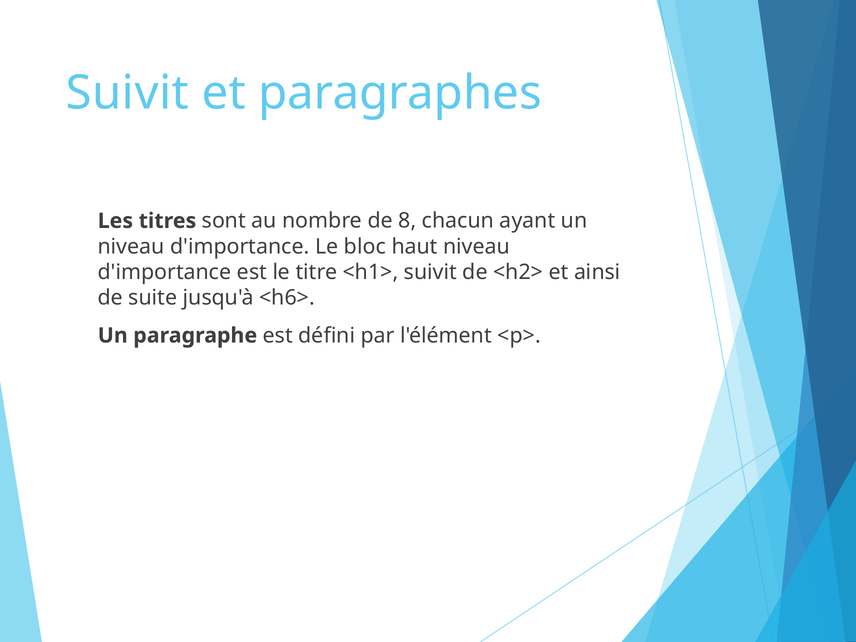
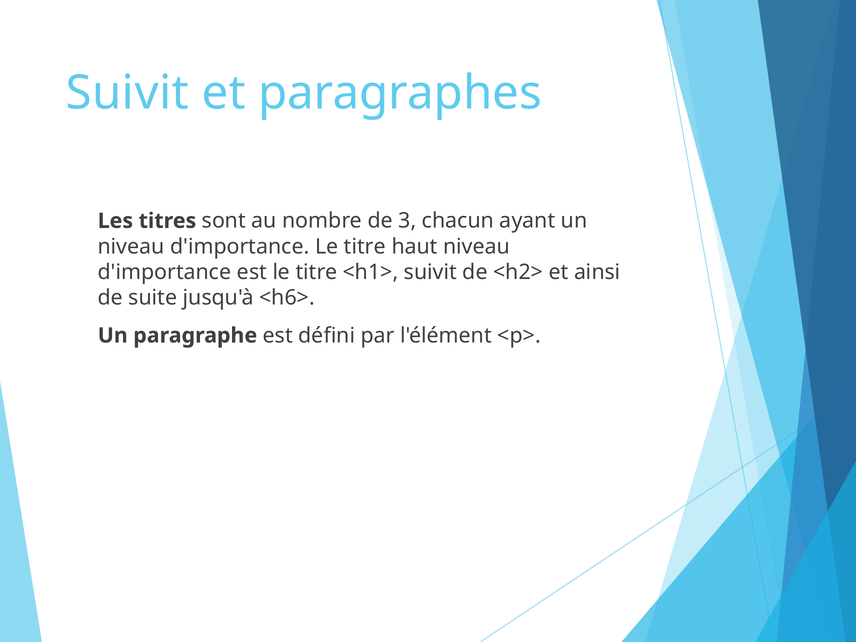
8: 8 -> 3
d'importance Le bloc: bloc -> titre
